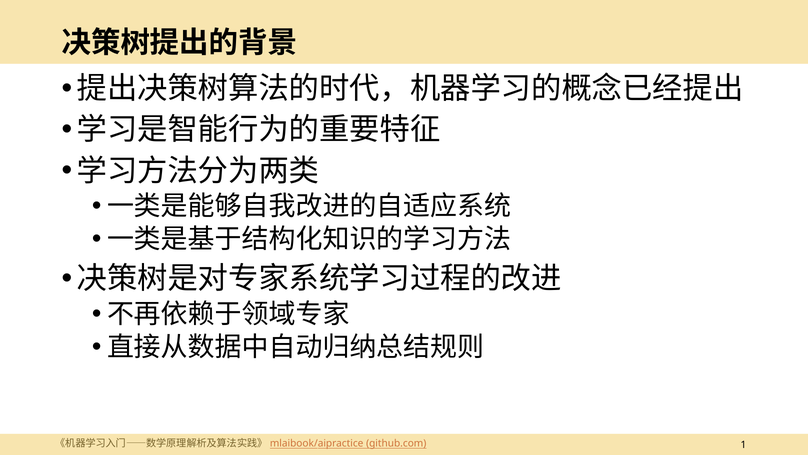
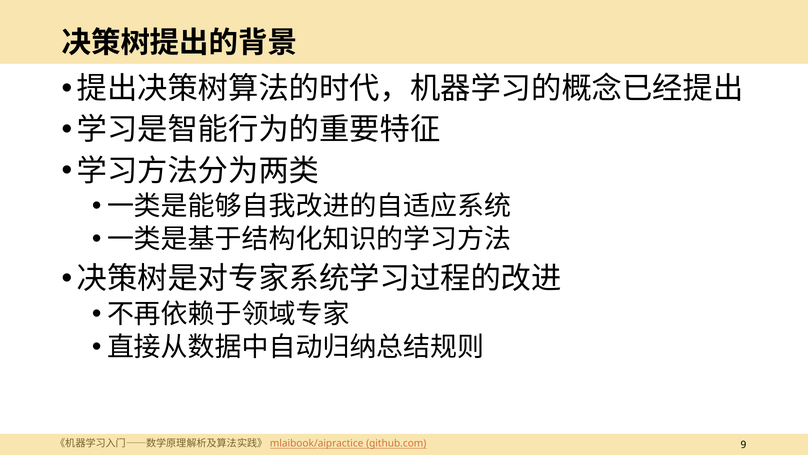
1: 1 -> 9
